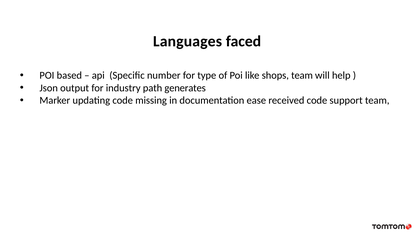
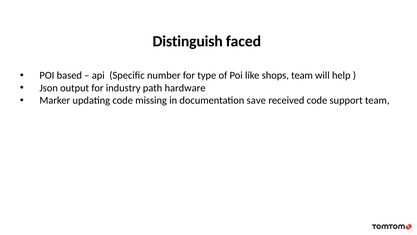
Languages: Languages -> Distinguish
generates: generates -> hardware
ease: ease -> save
